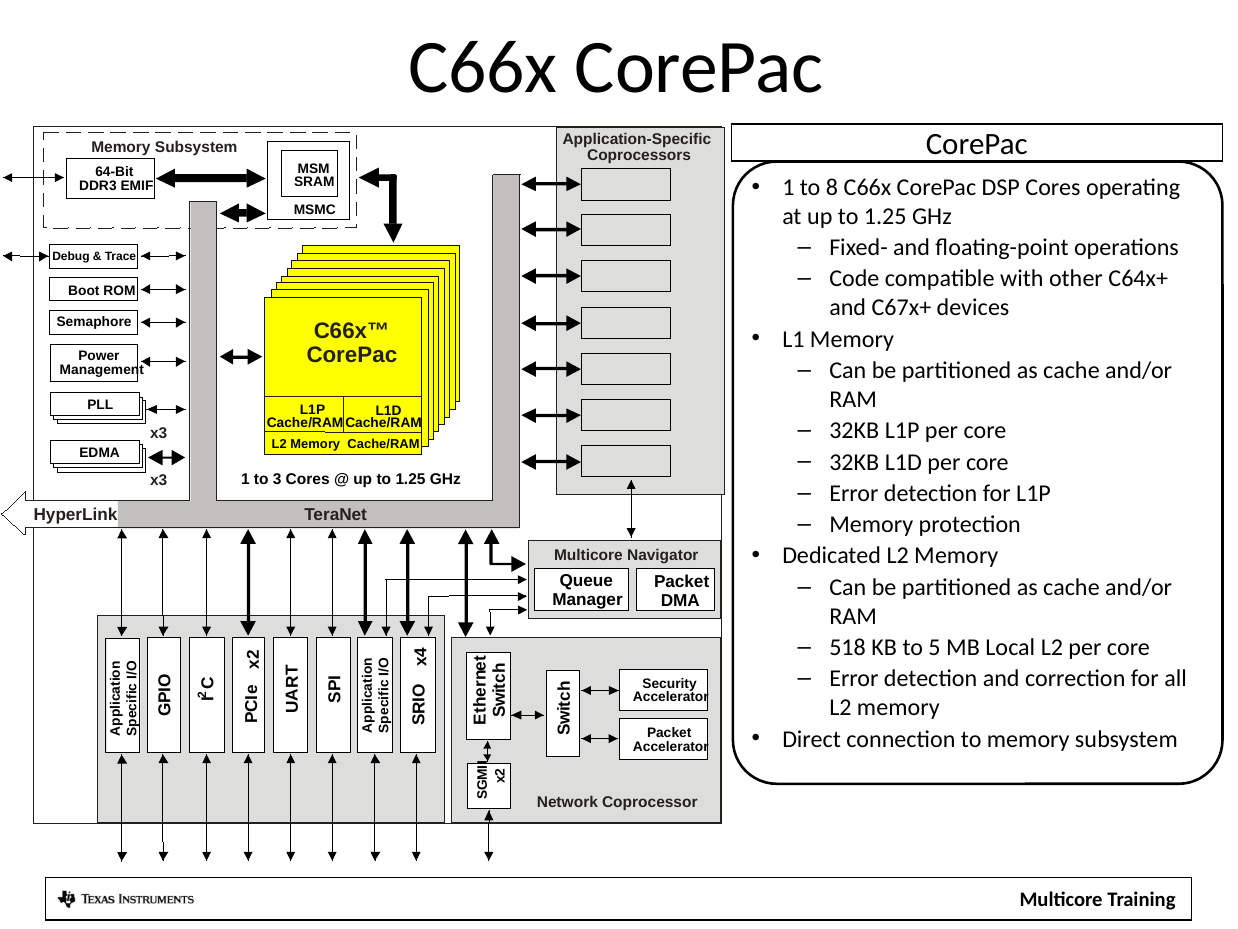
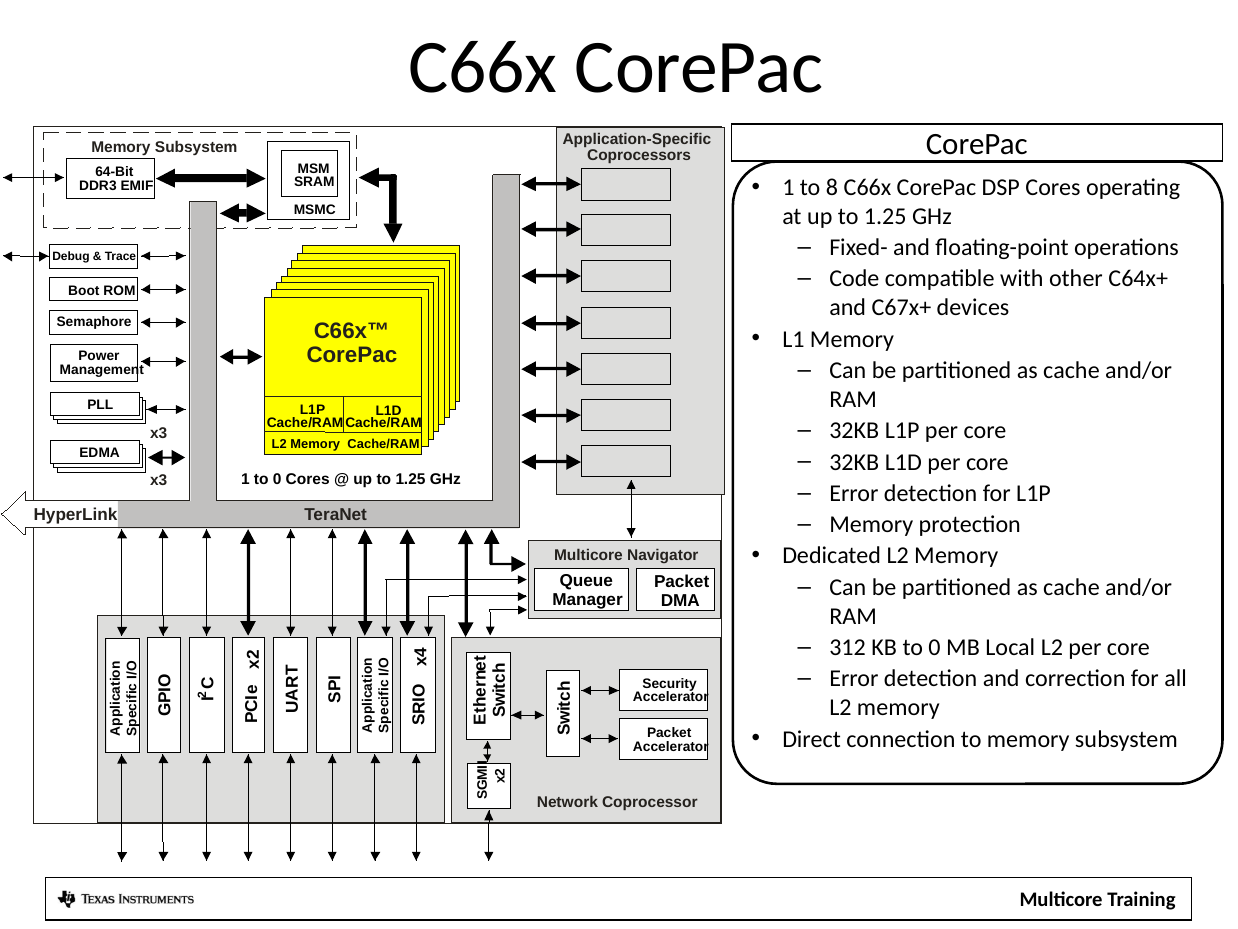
1 to 3: 3 -> 0
518: 518 -> 312
KB to 5: 5 -> 0
